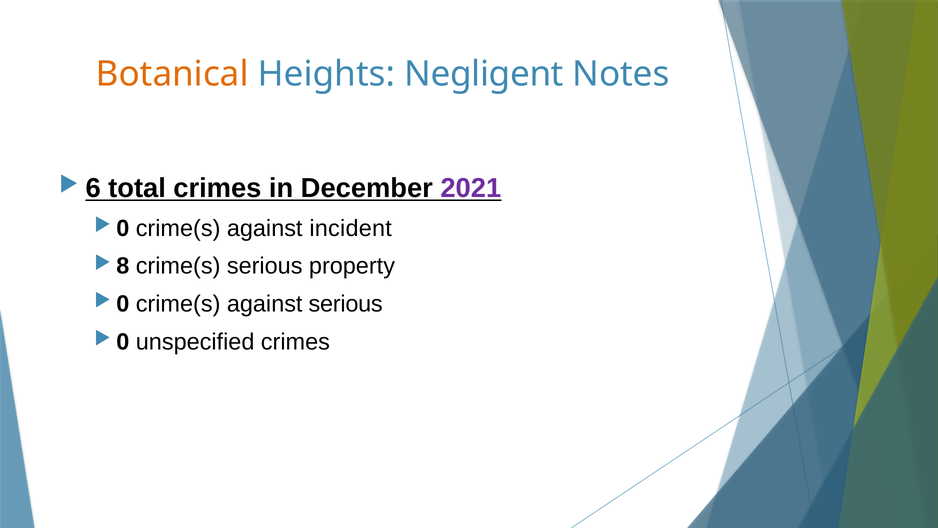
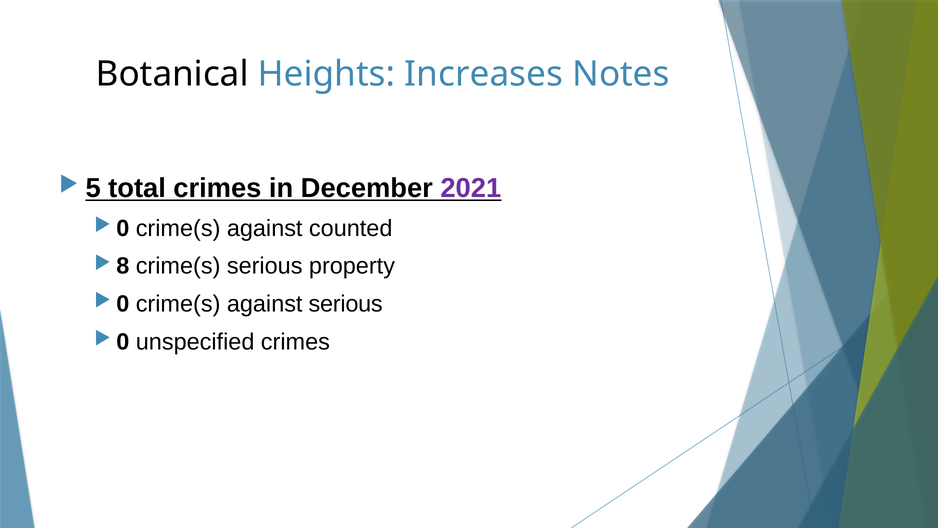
Botanical colour: orange -> black
Negligent: Negligent -> Increases
6: 6 -> 5
incident: incident -> counted
